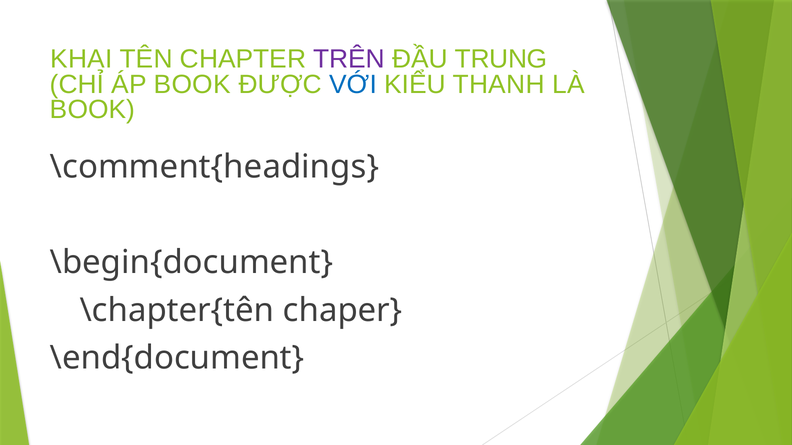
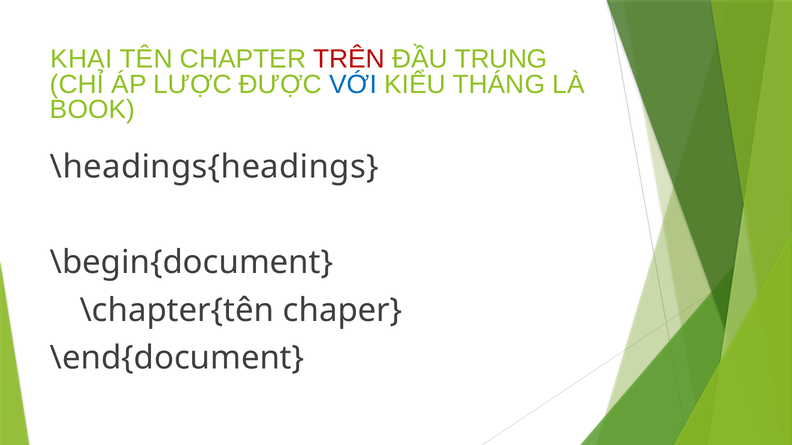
TRÊN colour: purple -> red
ÁP BOOK: BOOK -> LƯỢC
THANH: THANH -> THÁNG
\comment{headings: \comment{headings -> \headings{headings
